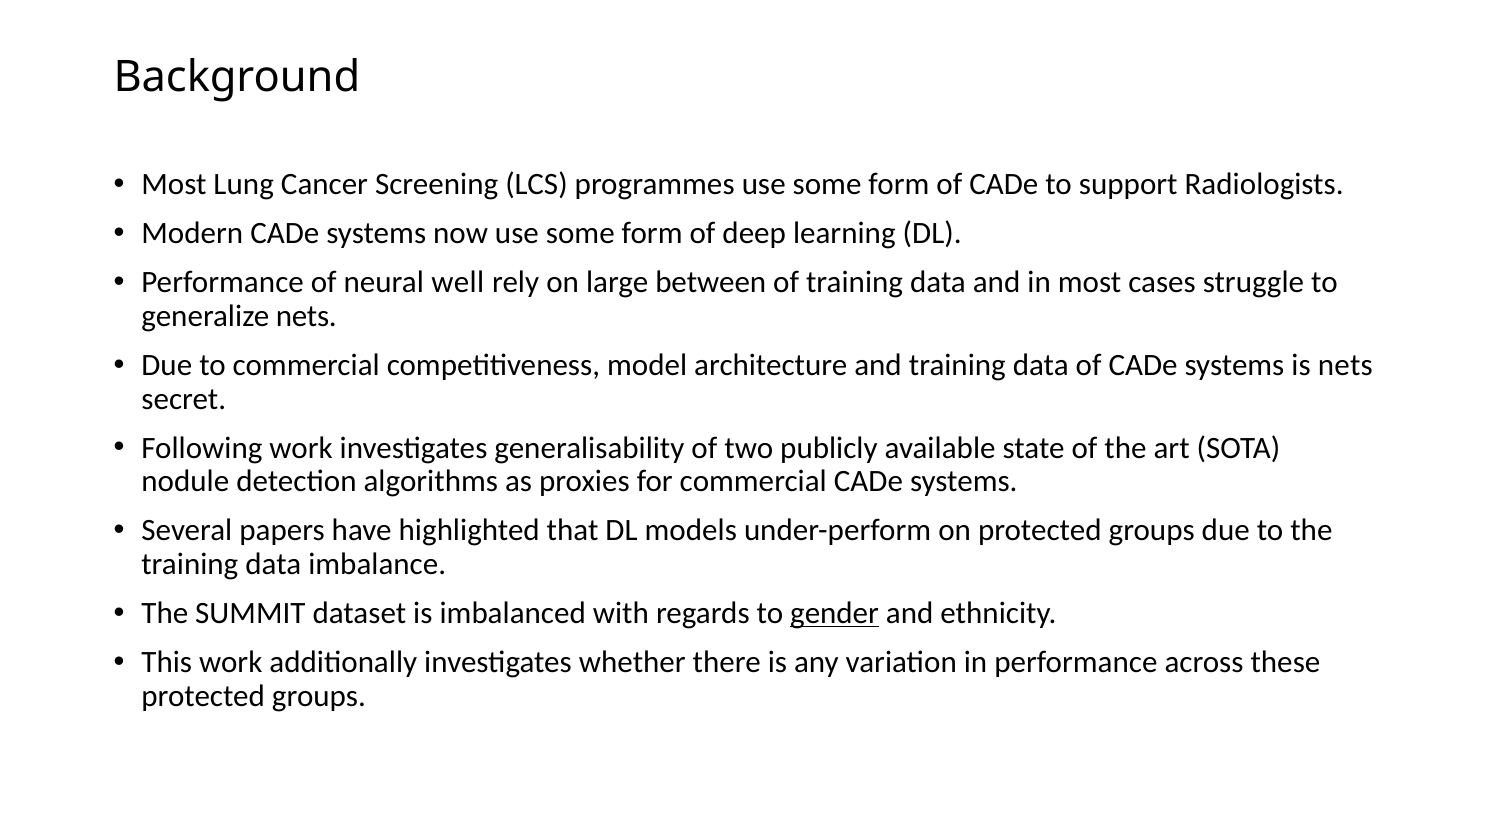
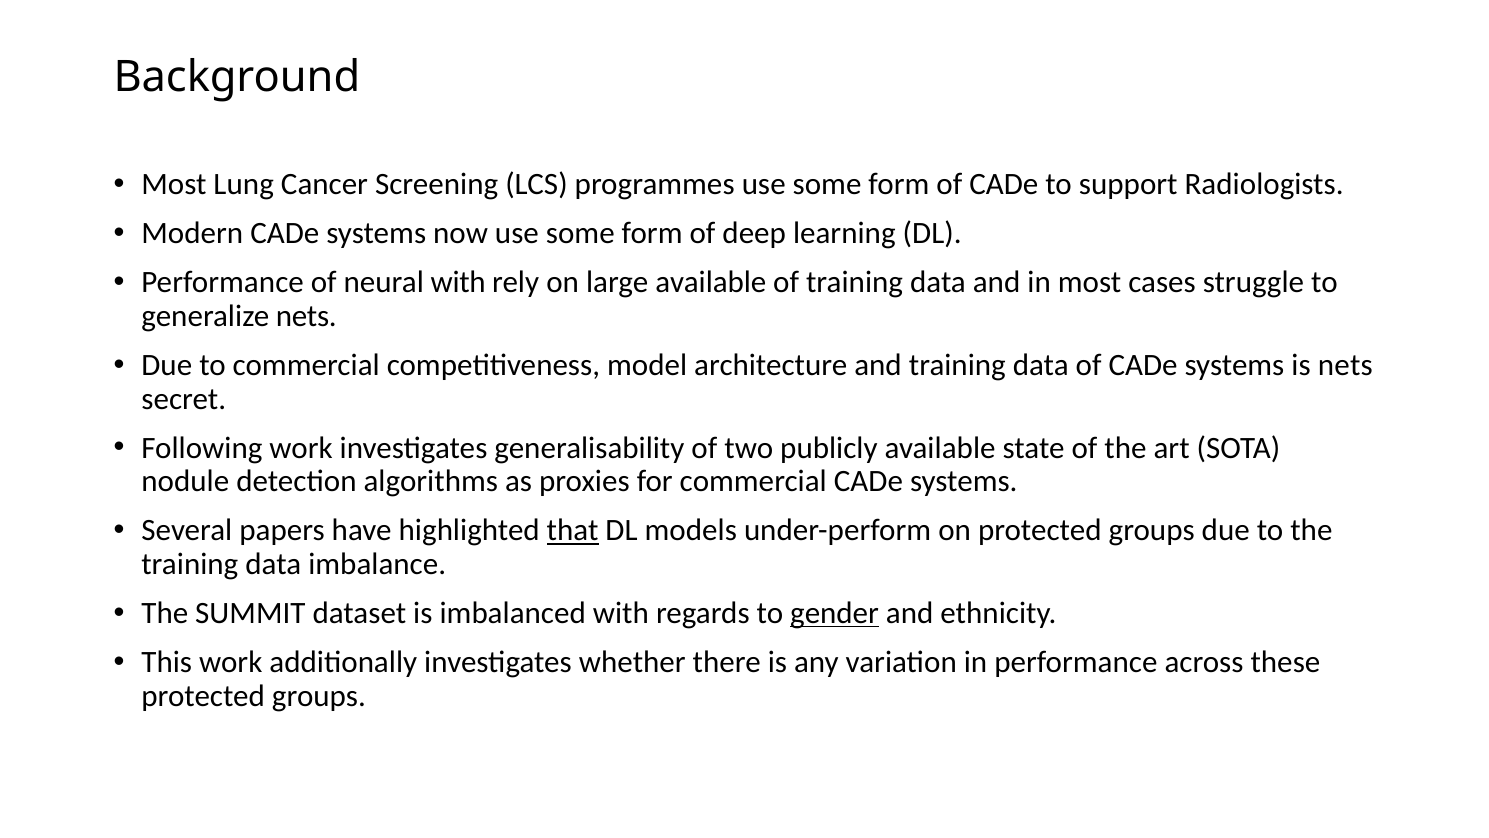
neural well: well -> with
large between: between -> available
that underline: none -> present
